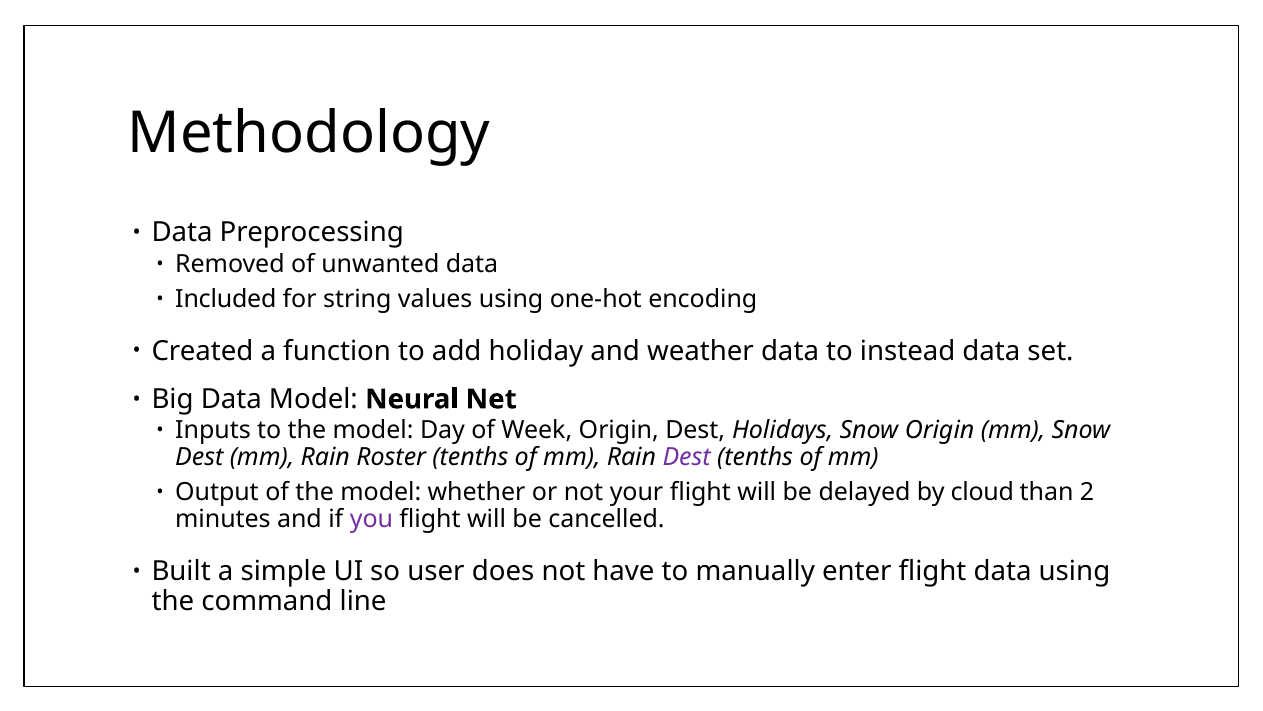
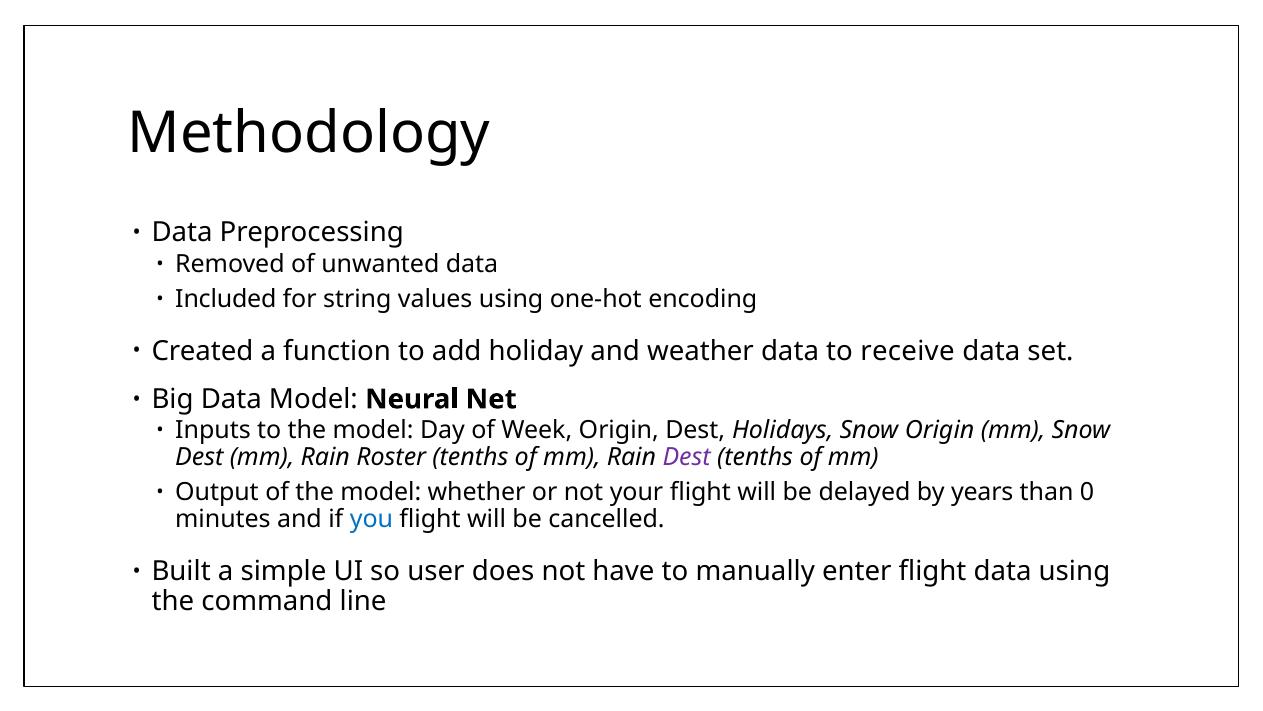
instead: instead -> receive
cloud: cloud -> years
2: 2 -> 0
you colour: purple -> blue
